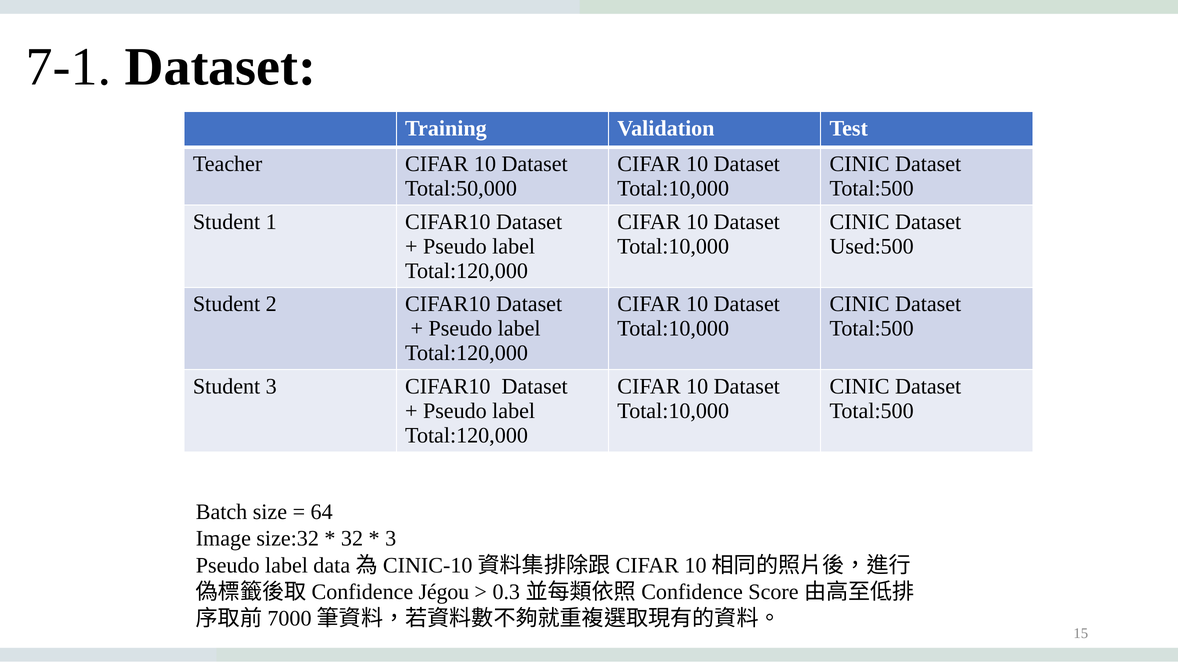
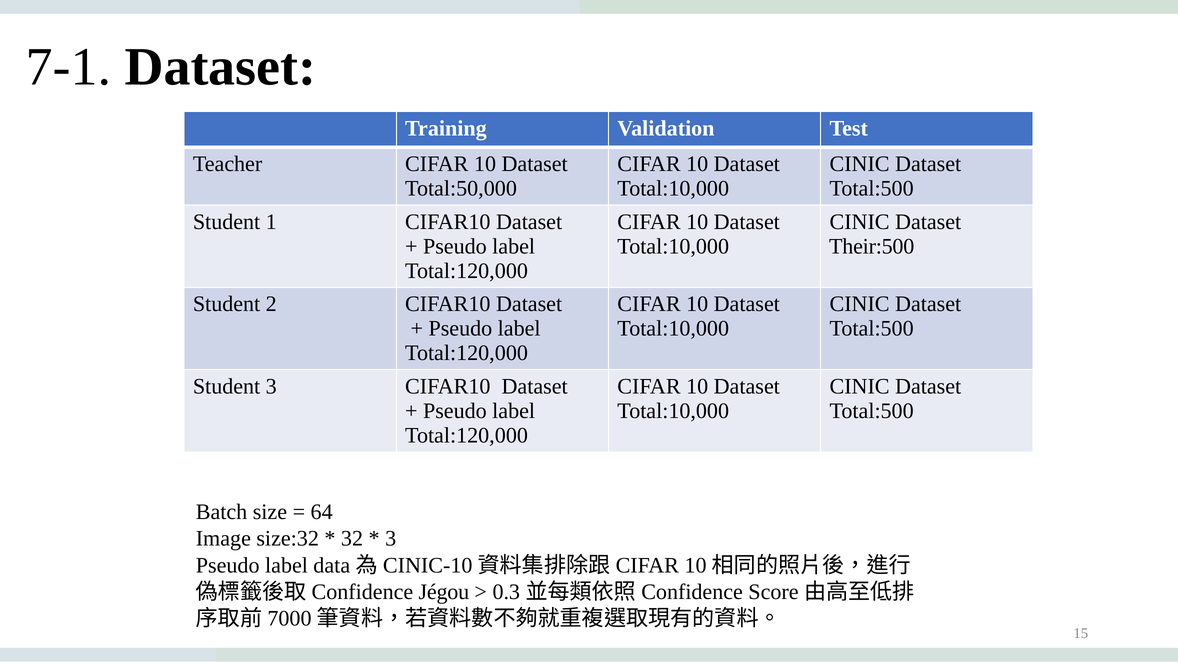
Used:500: Used:500 -> Their:500
